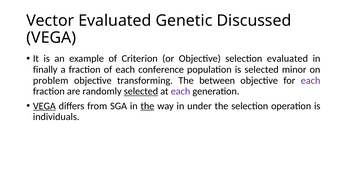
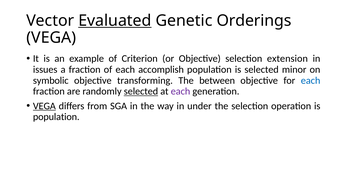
Evaluated at (115, 21) underline: none -> present
Discussed: Discussed -> Orderings
selection evaluated: evaluated -> extension
finally: finally -> issues
conference: conference -> accomplish
problem: problem -> symbolic
each at (311, 81) colour: purple -> blue
the at (147, 106) underline: present -> none
individuals at (56, 117): individuals -> population
